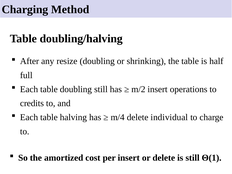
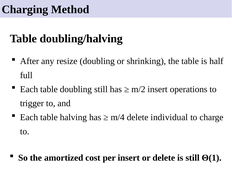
credits: credits -> trigger
